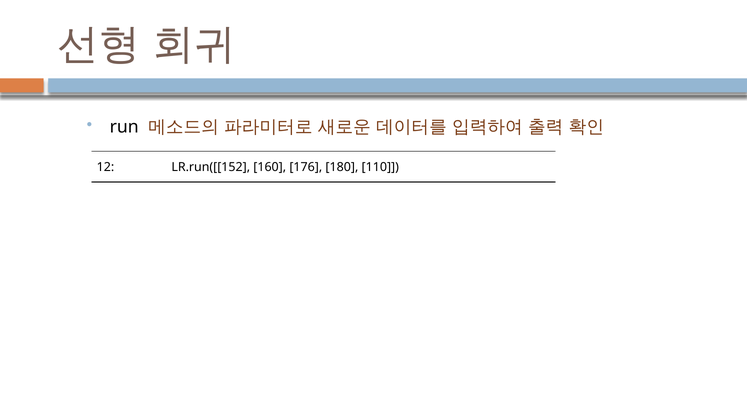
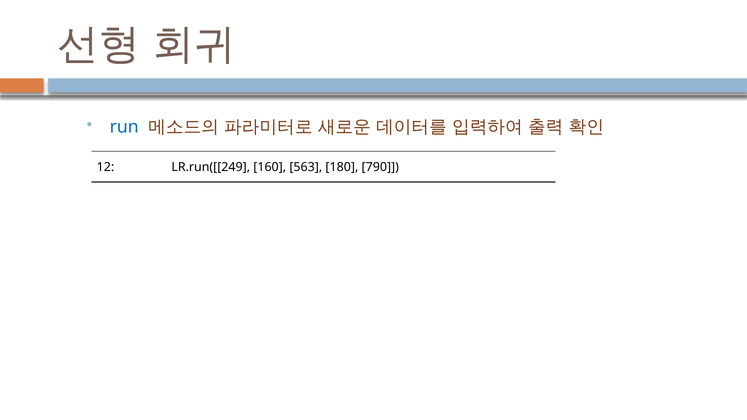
run colour: black -> blue
LR.run([[152: LR.run([[152 -> LR.run([[249
176: 176 -> 563
110: 110 -> 790
